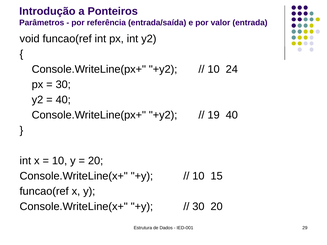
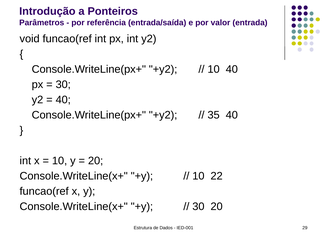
10 24: 24 -> 40
19: 19 -> 35
15: 15 -> 22
